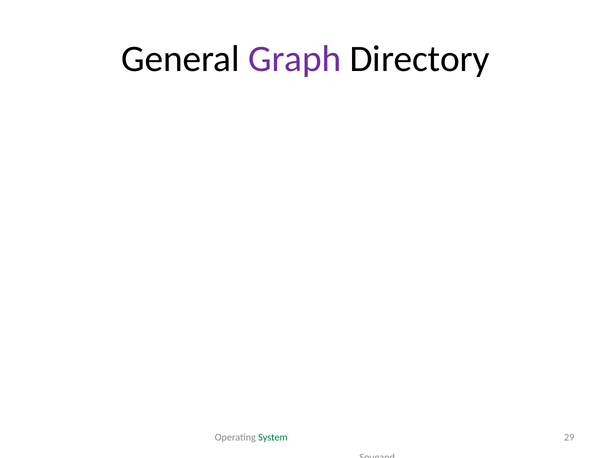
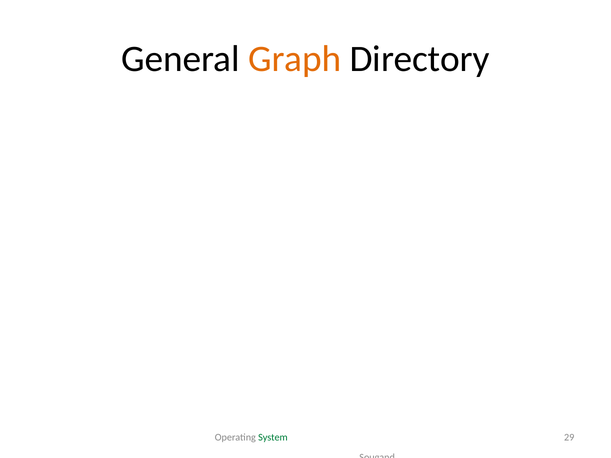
Graph colour: purple -> orange
